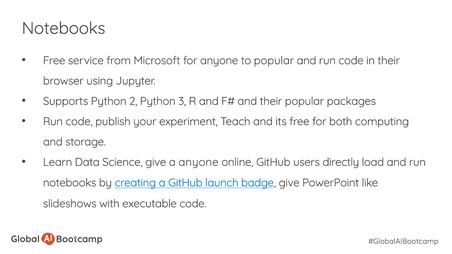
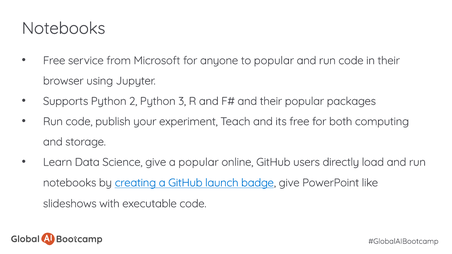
a anyone: anyone -> popular
